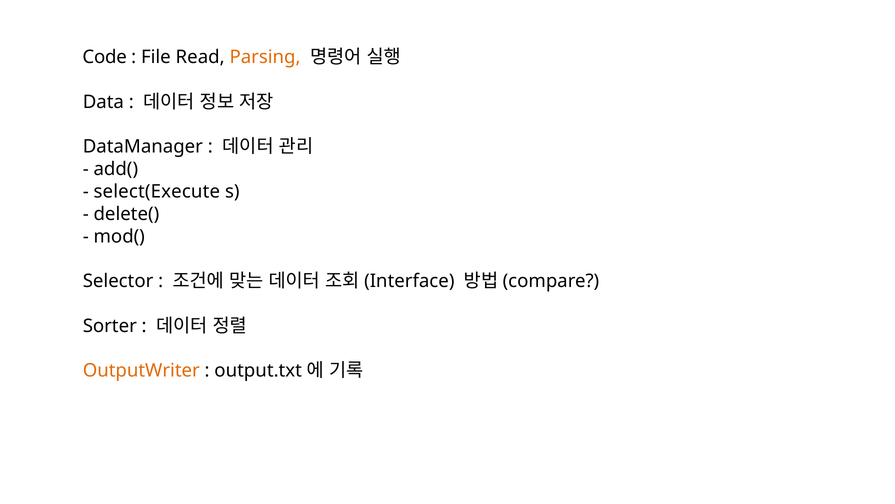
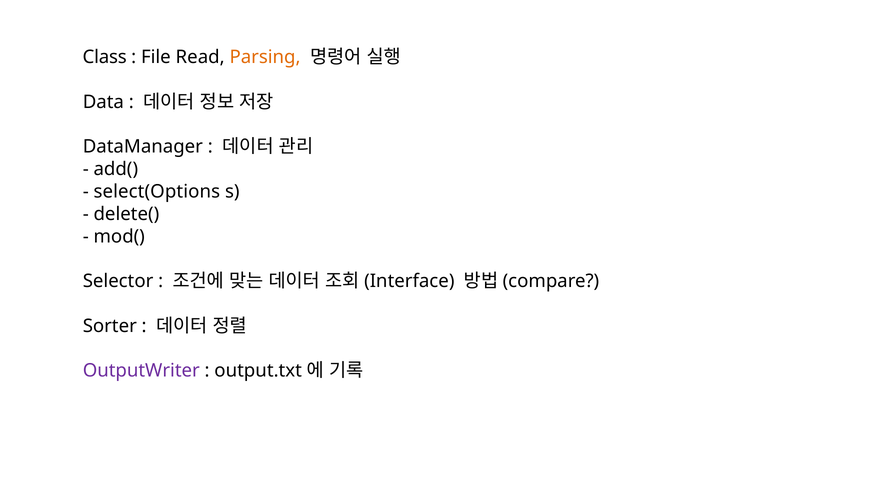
Code: Code -> Class
select(Execute: select(Execute -> select(Options
OutputWriter colour: orange -> purple
